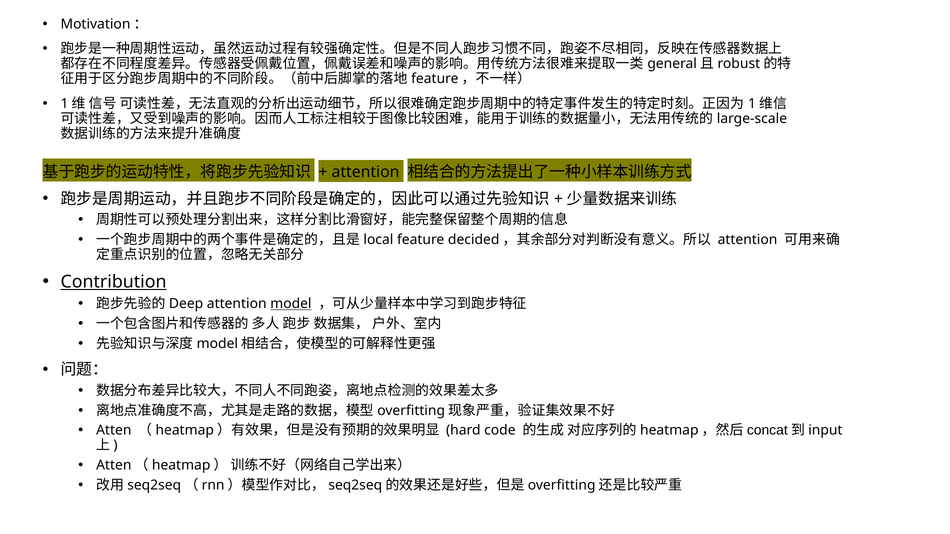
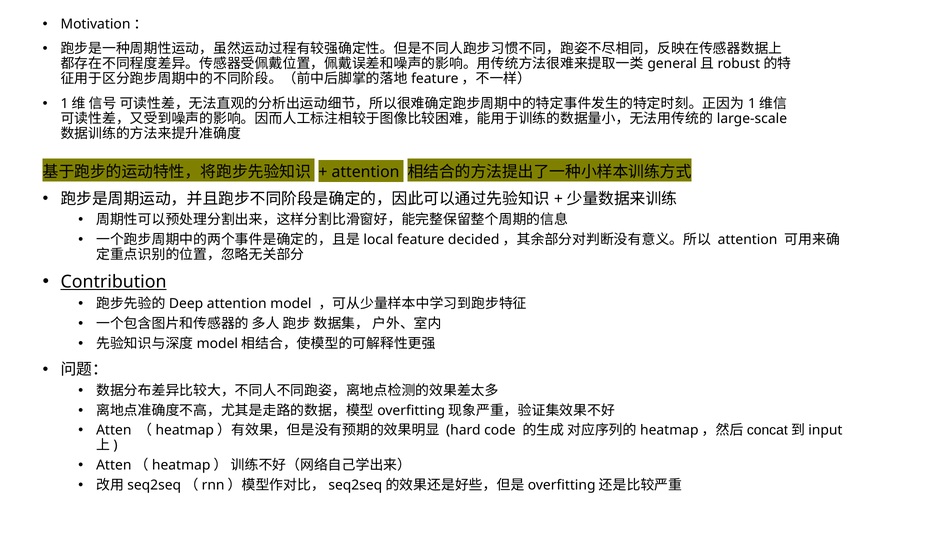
model underline: present -> none
